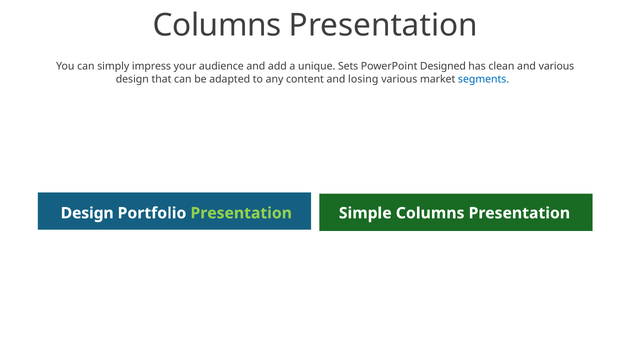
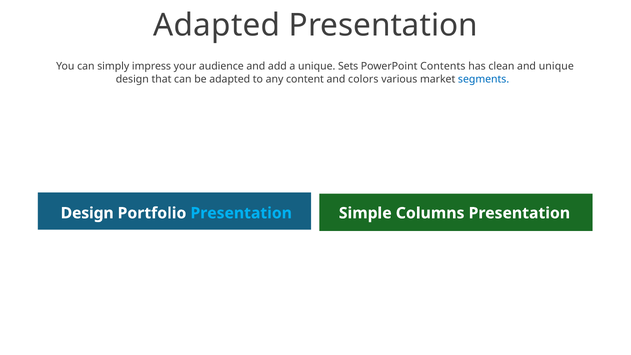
Columns at (217, 26): Columns -> Adapted
Designed: Designed -> Contents
and various: various -> unique
losing: losing -> colors
Presentation at (241, 213) colour: light green -> light blue
